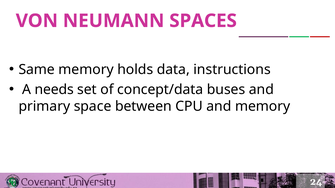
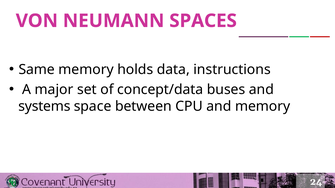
needs: needs -> major
primary: primary -> systems
